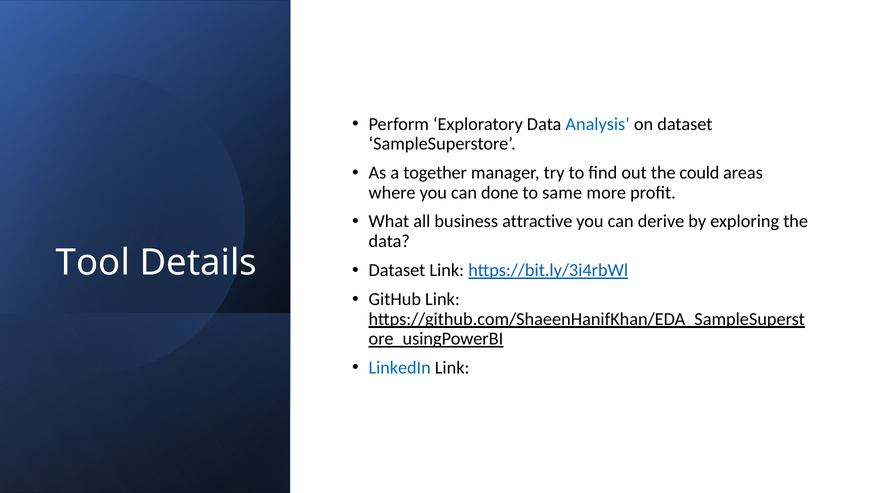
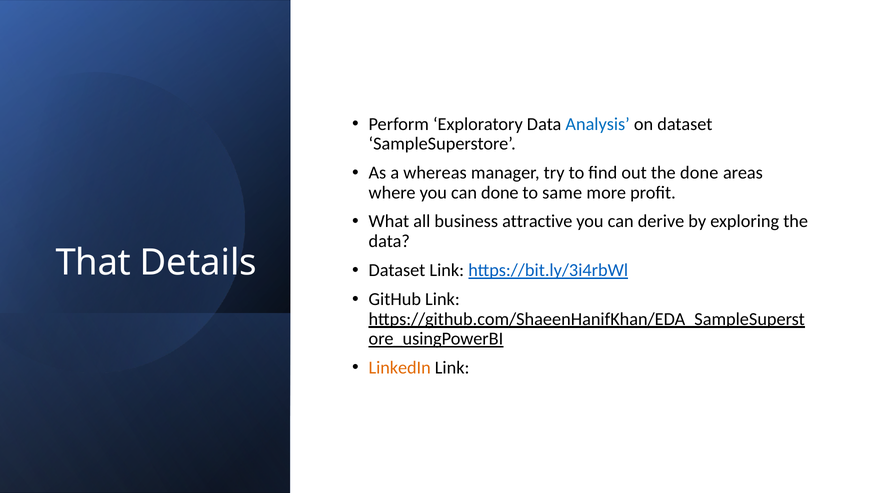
together: together -> whereas
the could: could -> done
Tool: Tool -> That
LinkedIn colour: blue -> orange
